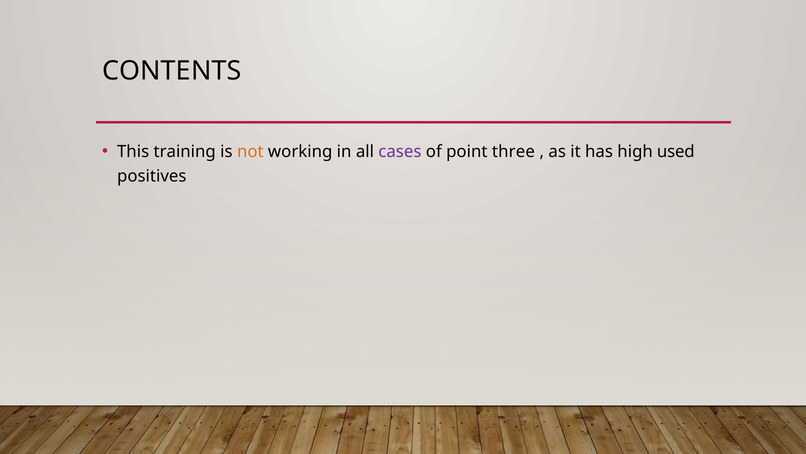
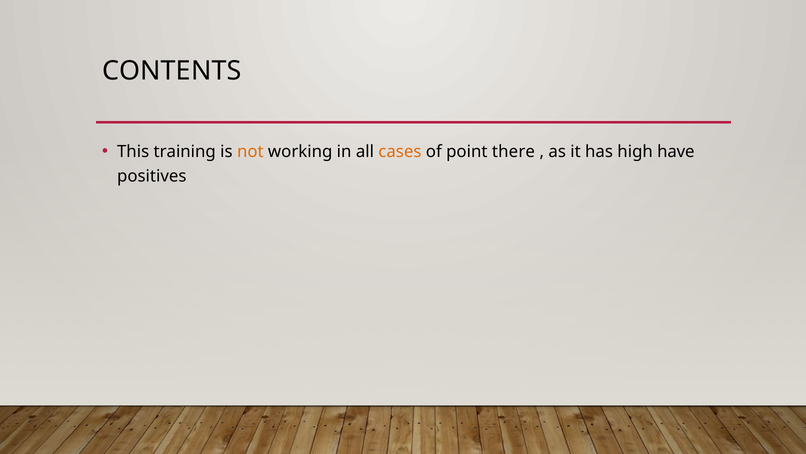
cases colour: purple -> orange
three: three -> there
used: used -> have
